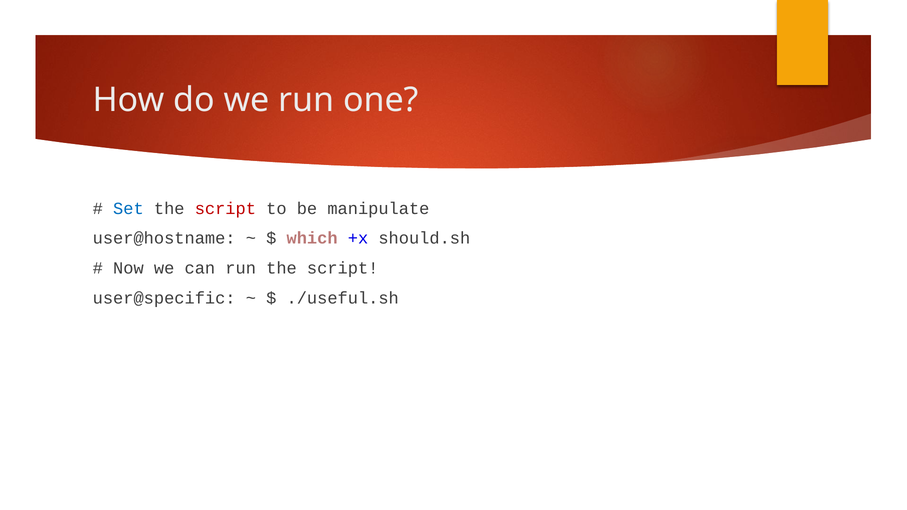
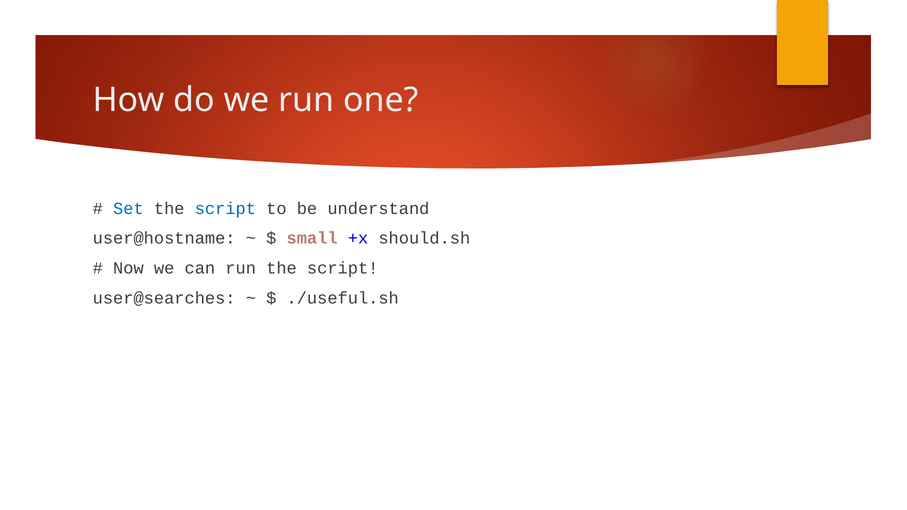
script at (225, 208) colour: red -> blue
manipulate: manipulate -> understand
which: which -> small
user@specific: user@specific -> user@searches
